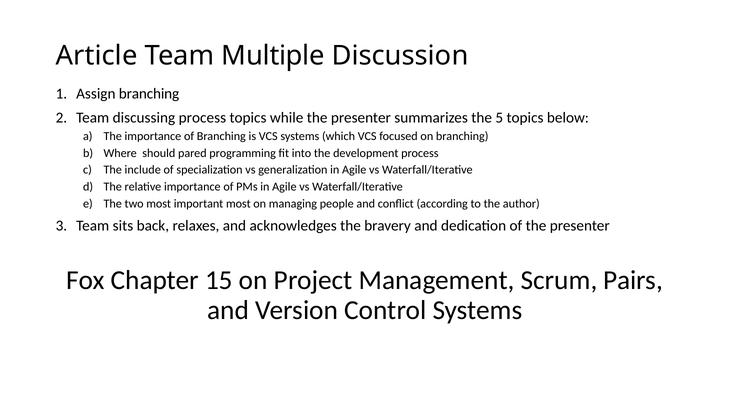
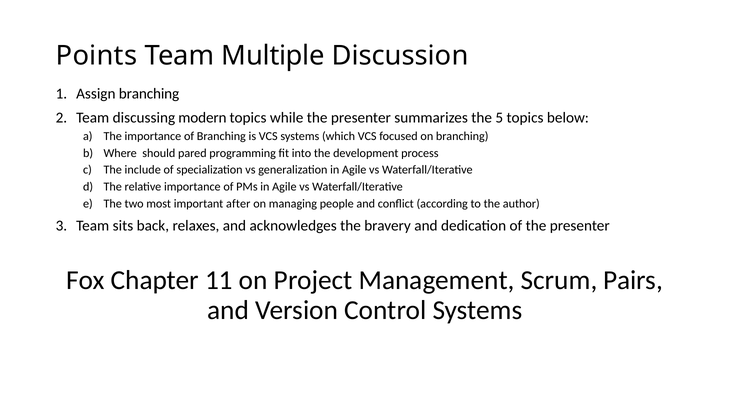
Article: Article -> Points
discussing process: process -> modern
important most: most -> after
15: 15 -> 11
